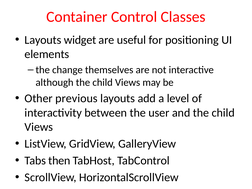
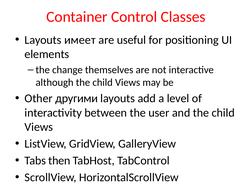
widget: widget -> имеет
previous: previous -> другими
